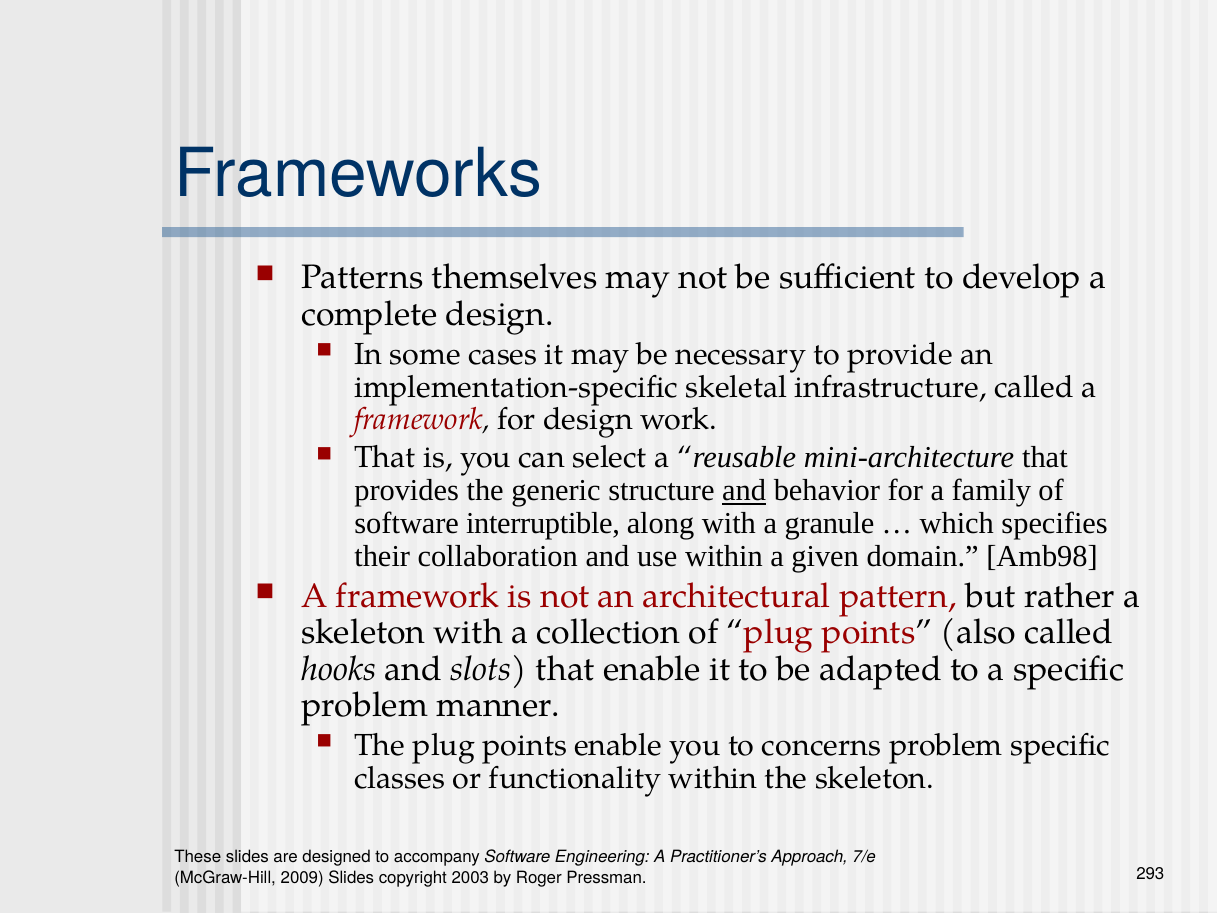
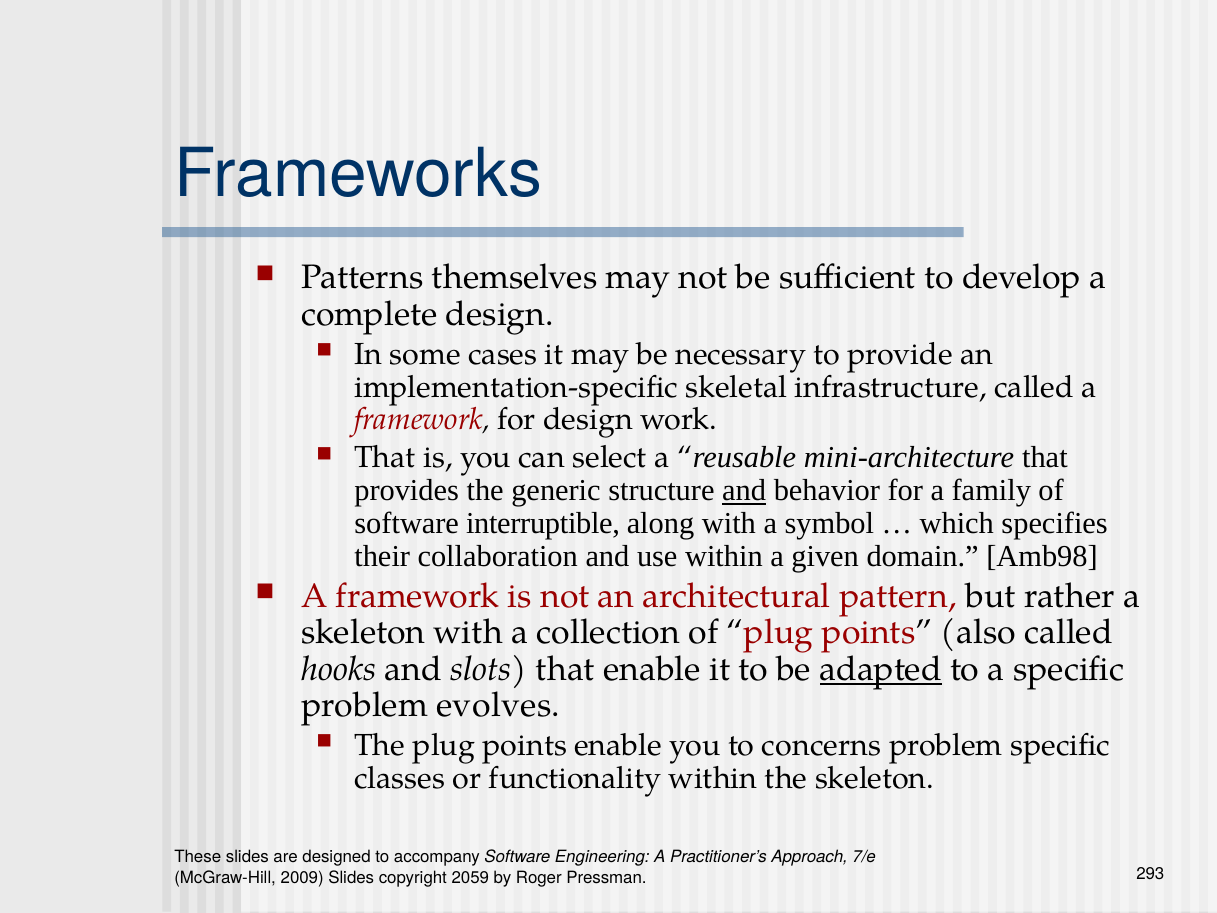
granule: granule -> symbol
adapted underline: none -> present
manner: manner -> evolves
2003: 2003 -> 2059
